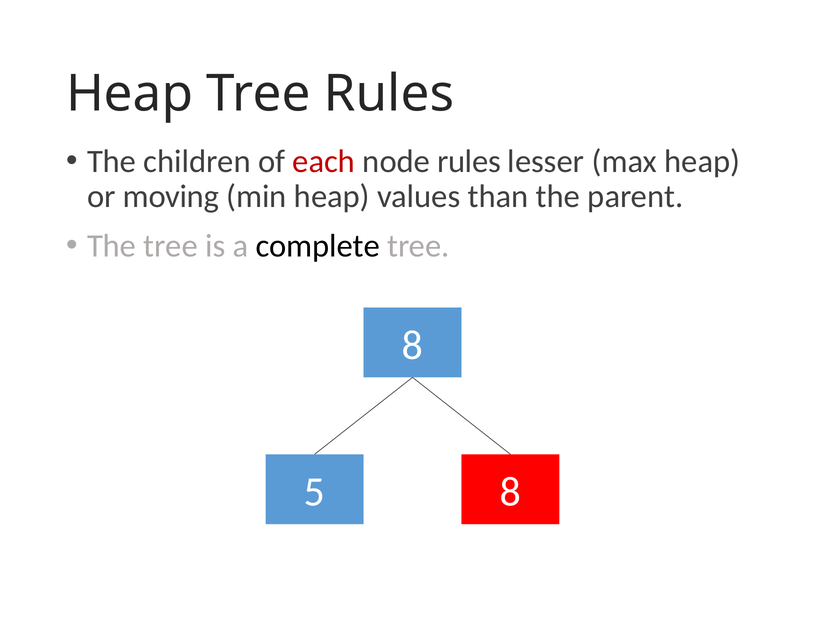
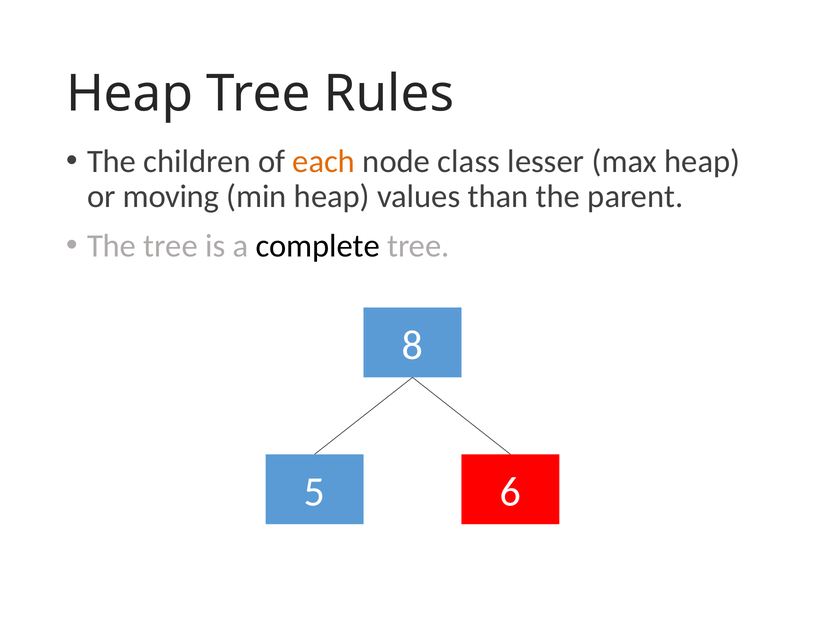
each colour: red -> orange
node rules: rules -> class
5 8: 8 -> 6
